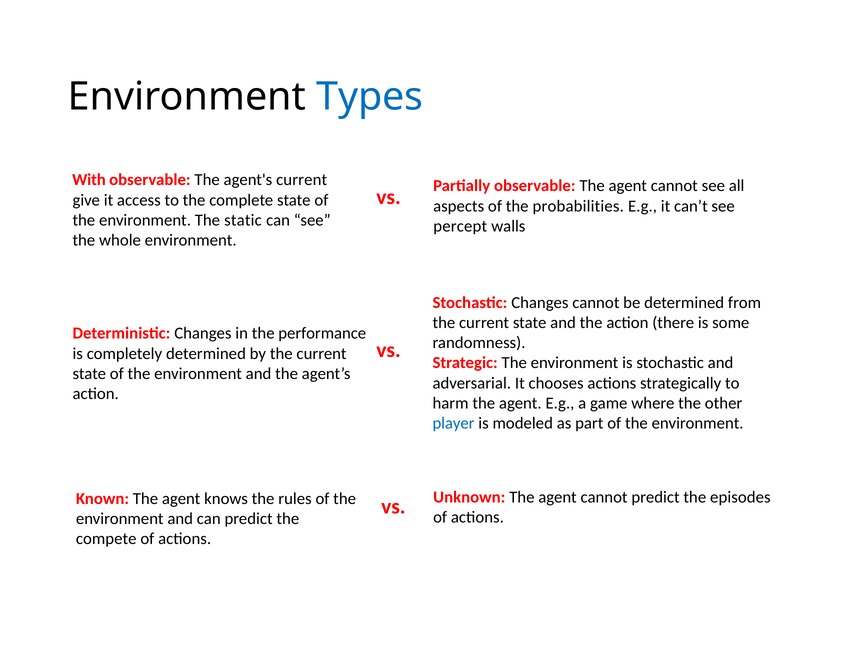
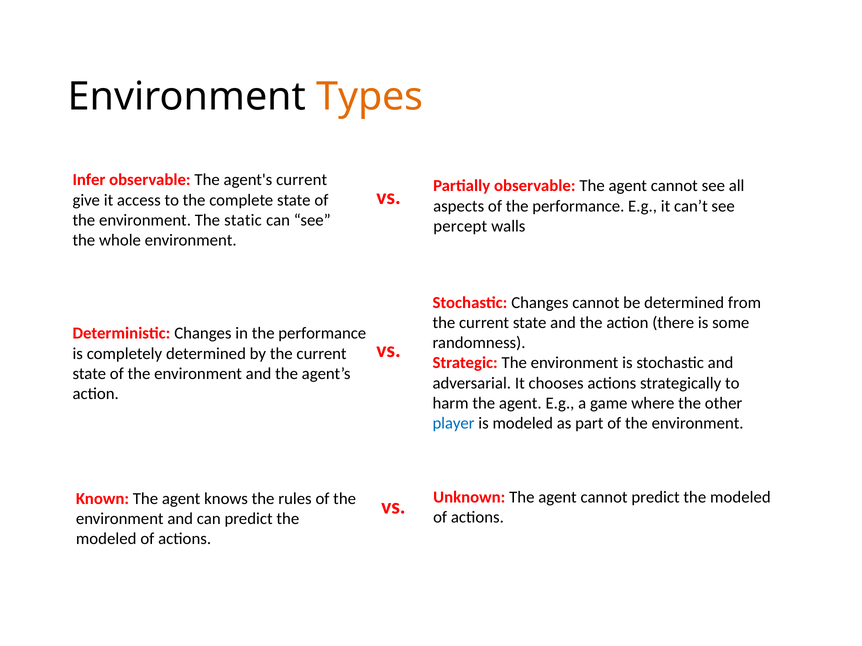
Types colour: blue -> orange
With: With -> Infer
of the probabilities: probabilities -> performance
cannot predict the episodes: episodes -> modeled
compete at (106, 539): compete -> modeled
